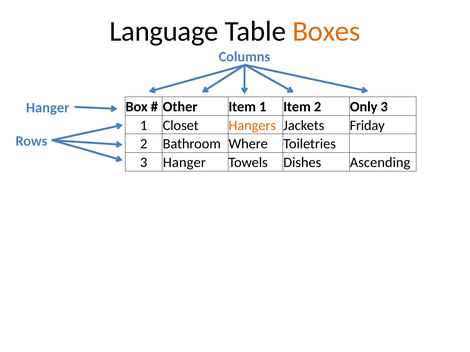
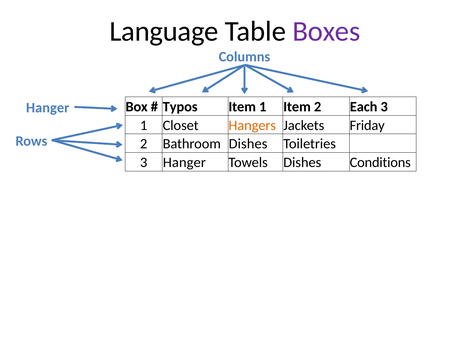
Boxes colour: orange -> purple
Other: Other -> Typos
Only: Only -> Each
Bathroom Where: Where -> Dishes
Ascending: Ascending -> Conditions
